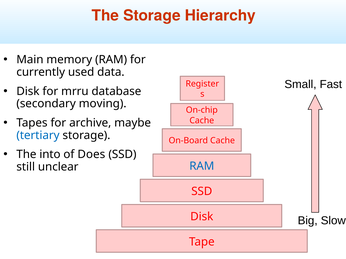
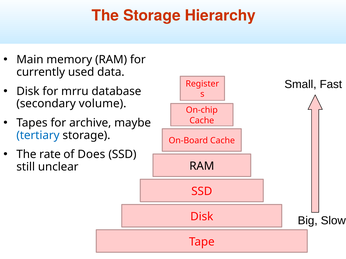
moving: moving -> volume
into: into -> rate
RAM at (202, 166) colour: blue -> black
